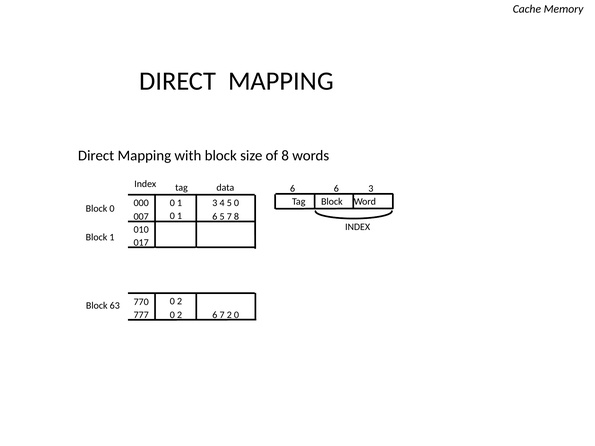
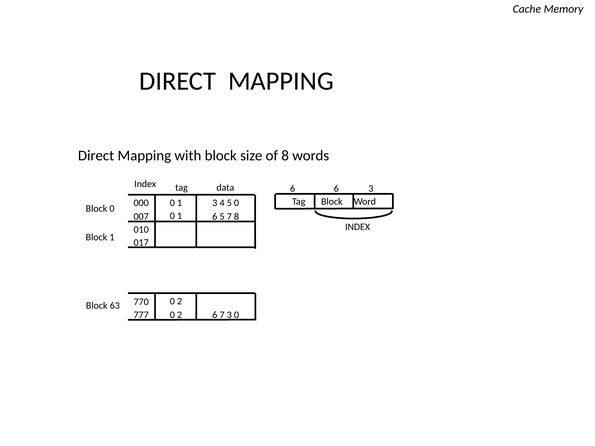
7 2: 2 -> 3
